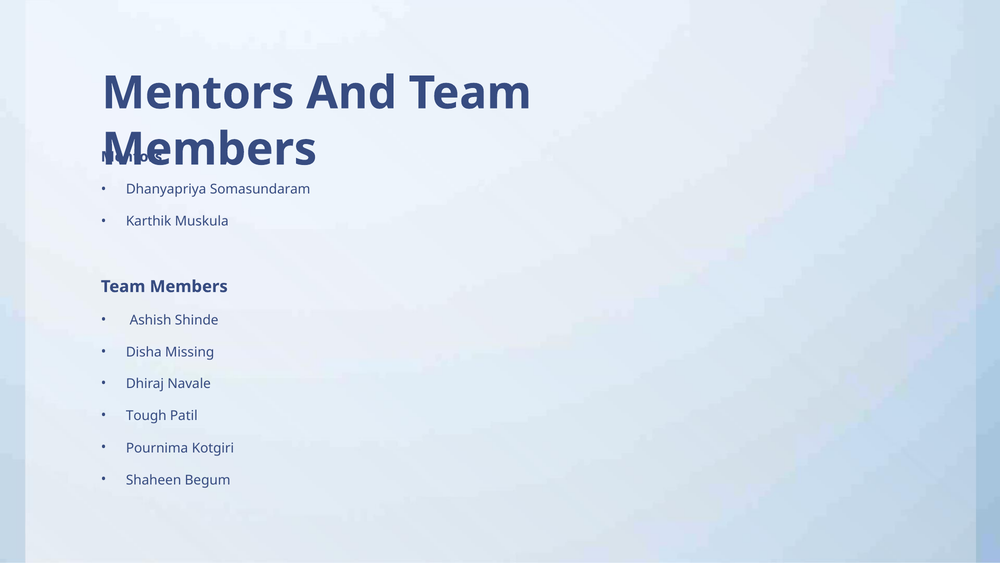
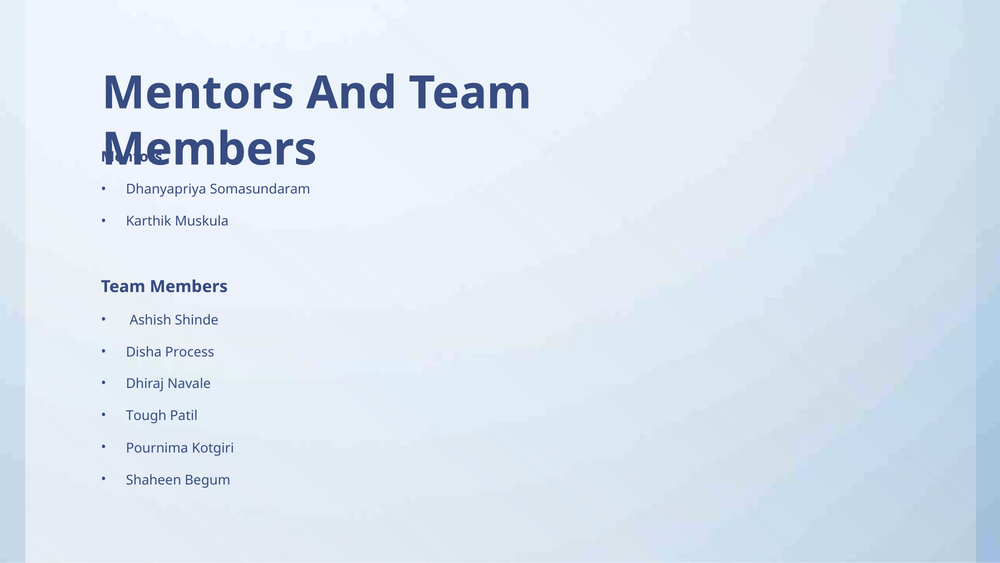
Missing: Missing -> Process
